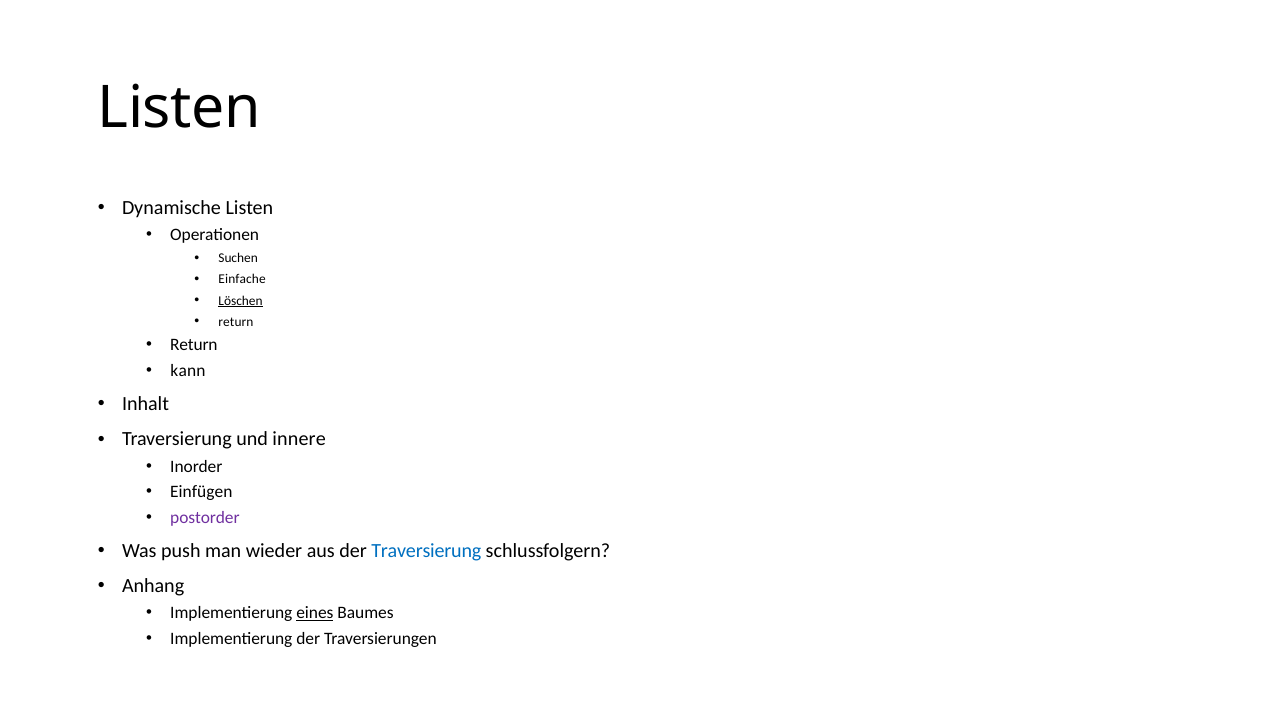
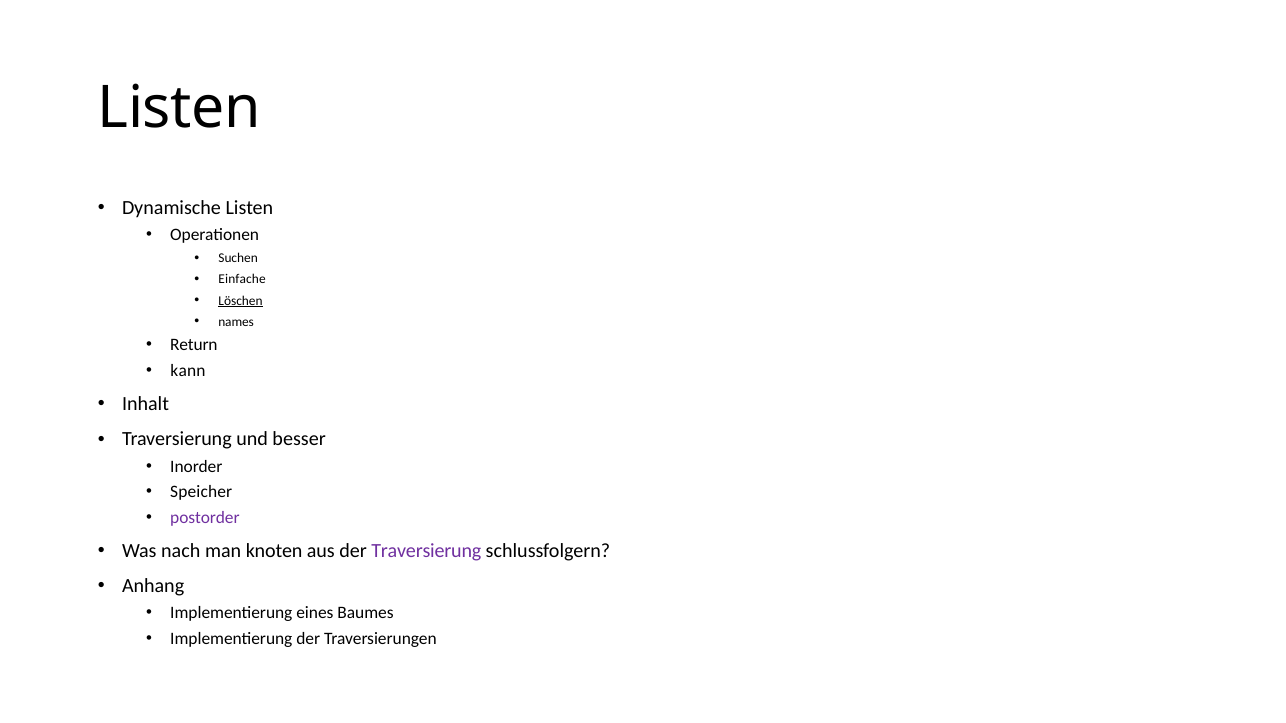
return at (236, 322): return -> names
innere: innere -> besser
Einfügen: Einfügen -> Speicher
push: push -> nach
wieder: wieder -> knoten
Traversierung at (426, 551) colour: blue -> purple
eines underline: present -> none
